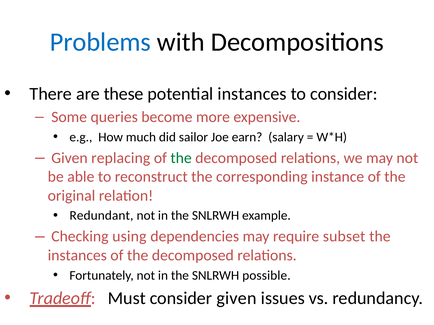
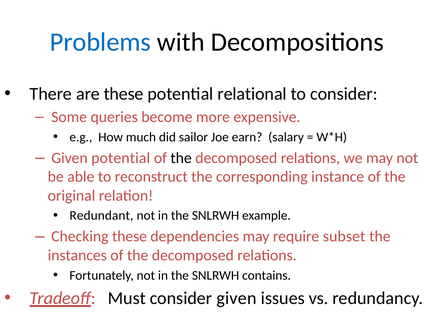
potential instances: instances -> relational
Given replacing: replacing -> potential
the at (181, 158) colour: green -> black
Checking using: using -> these
possible: possible -> contains
